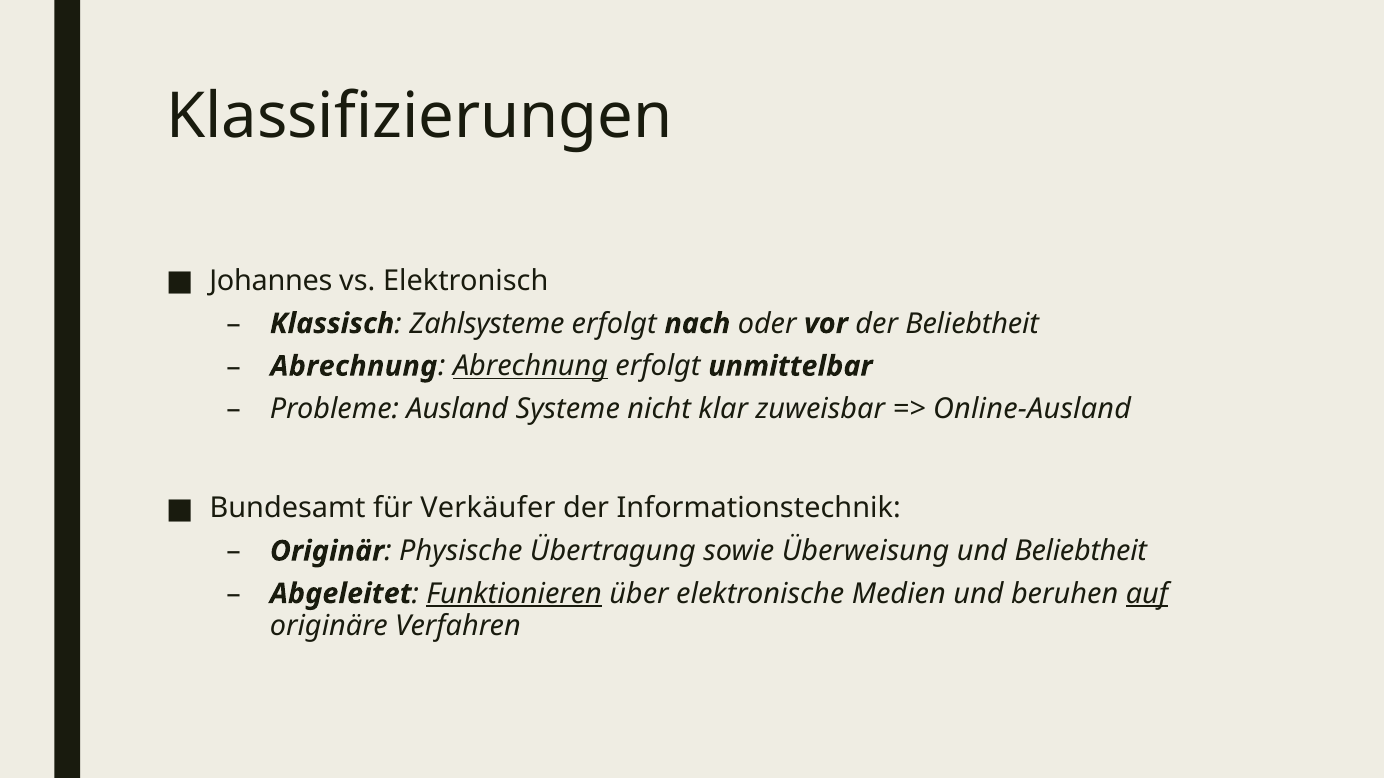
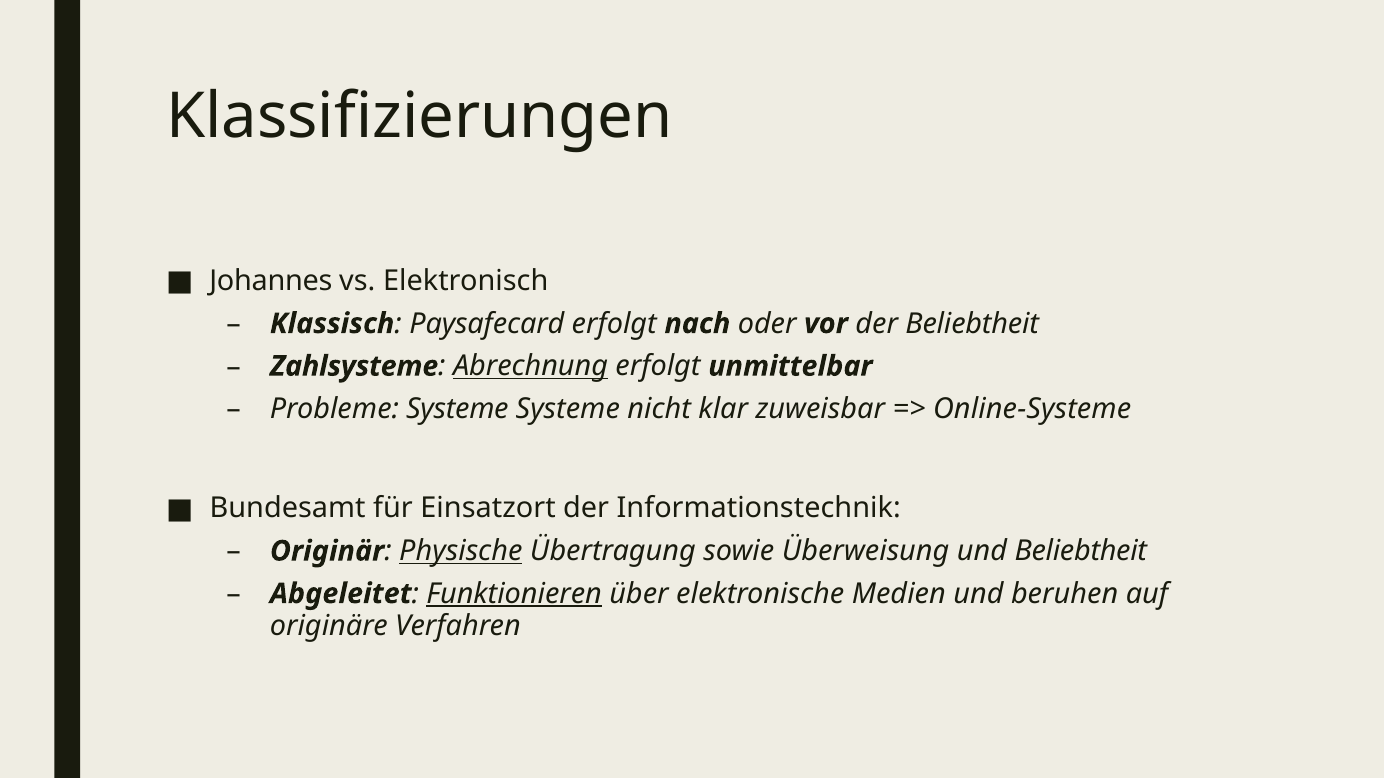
Zahlsysteme: Zahlsysteme -> Paysafecard
Abrechnung at (354, 366): Abrechnung -> Zahlsysteme
Probleme Ausland: Ausland -> Systeme
Online-Ausland: Online-Ausland -> Online-Systeme
Verkäufer: Verkäufer -> Einsatzort
Physische underline: none -> present
auf underline: present -> none
